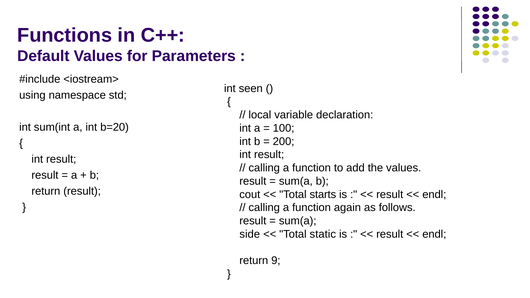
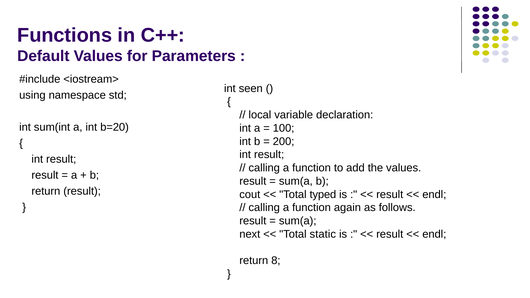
starts: starts -> typed
side: side -> next
9: 9 -> 8
